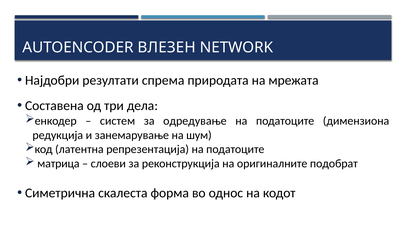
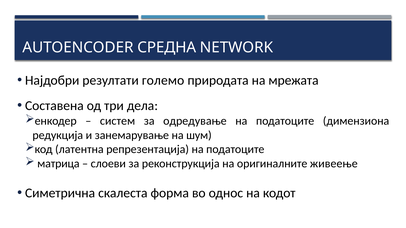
ВЛЕЗЕН: ВЛЕЗЕН -> СРЕДНА
спрема: спрема -> големо
подобрат: подобрат -> живеење
